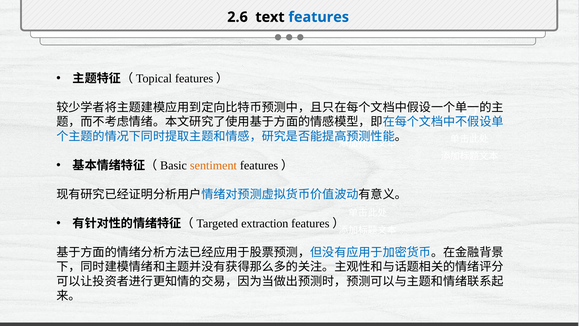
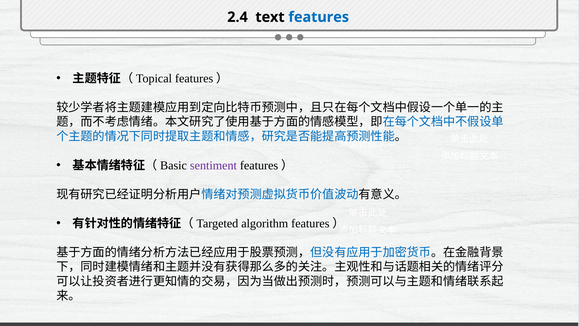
2.6: 2.6 -> 2.4
sentiment colour: orange -> purple
extraction: extraction -> algorithm
